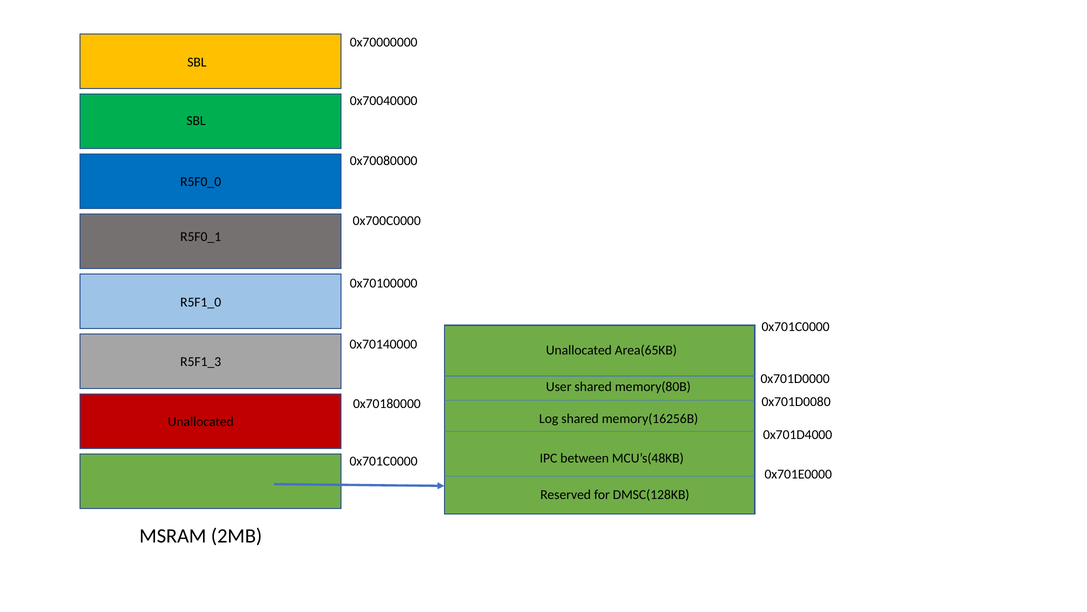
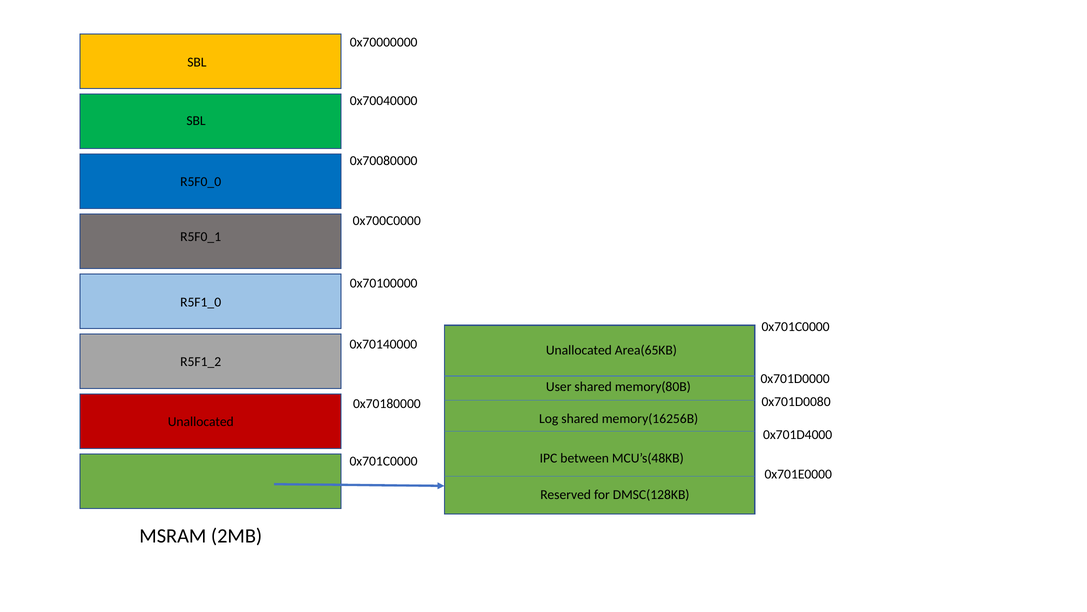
R5F1_3: R5F1_3 -> R5F1_2
